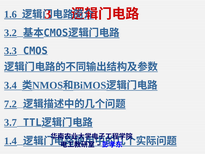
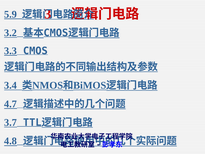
1.6: 1.6 -> 5.9
7.2: 7.2 -> 4.7
1.4: 1.4 -> 4.8
